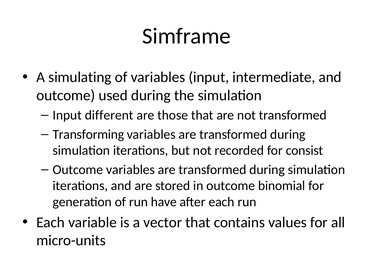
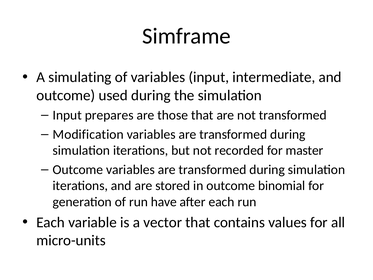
different: different -> prepares
Transforming: Transforming -> Modification
consist: consist -> master
